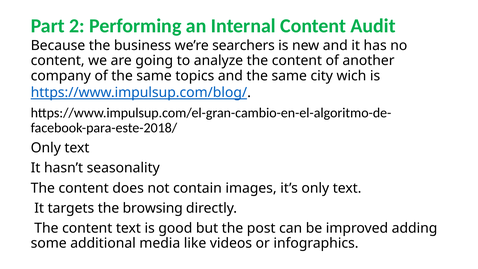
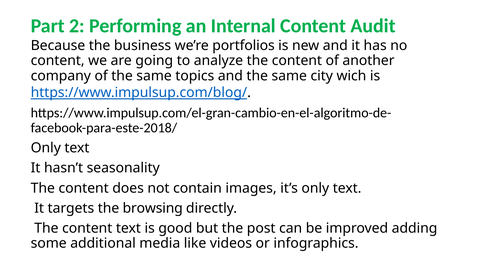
searchers: searchers -> portfolios
